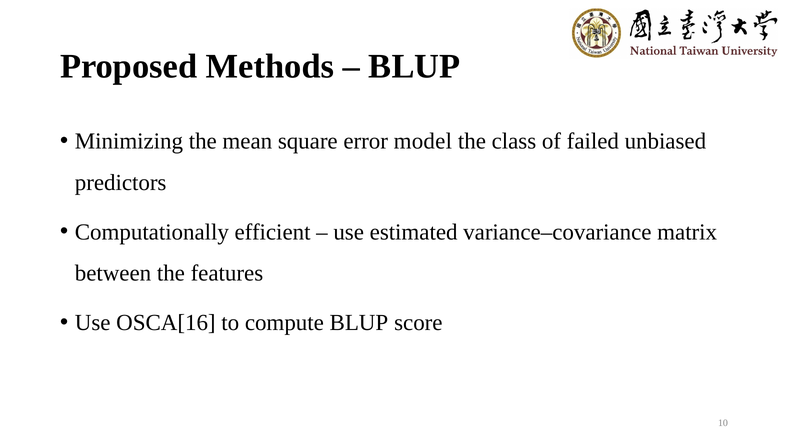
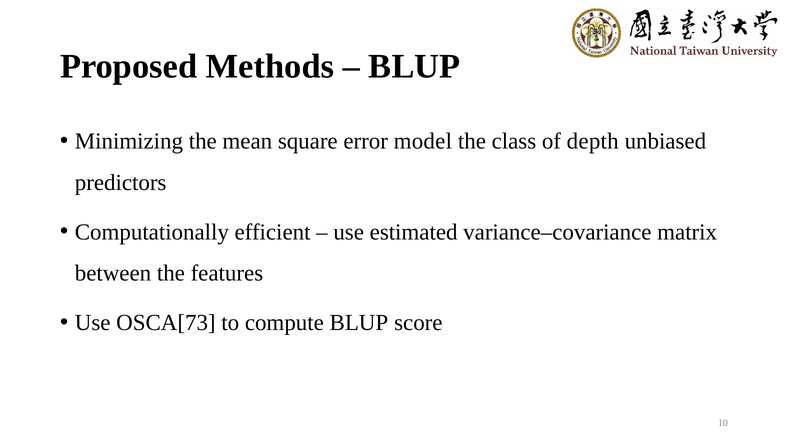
failed: failed -> depth
OSCA[16: OSCA[16 -> OSCA[73
